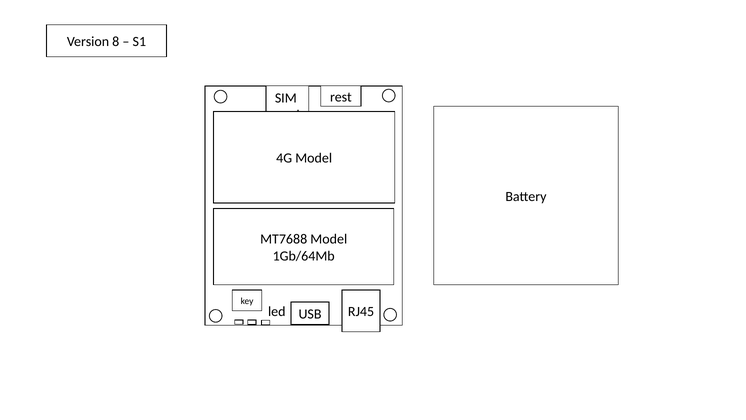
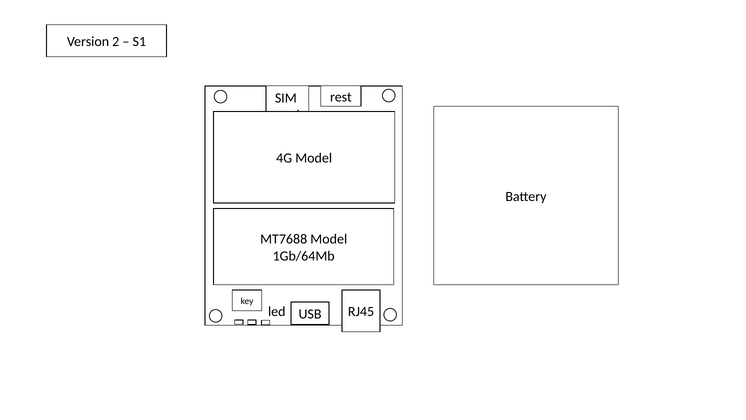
8: 8 -> 2
